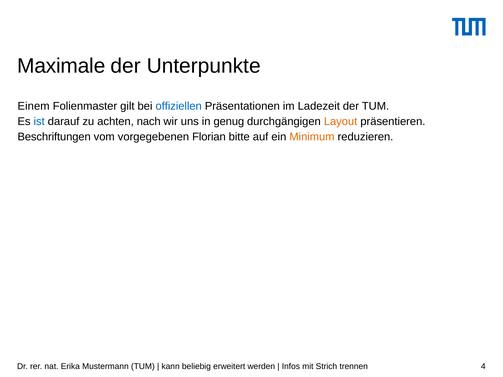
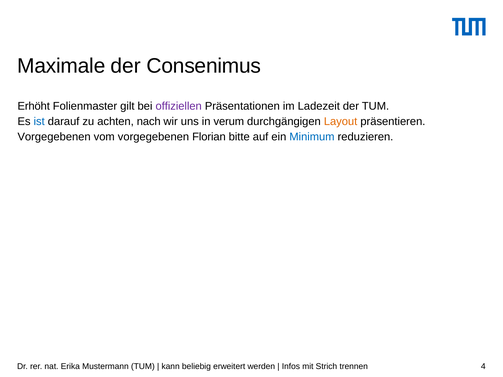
Unterpunkte: Unterpunkte -> Consenimus
Einem: Einem -> Erhöht
offiziellen colour: blue -> purple
genug: genug -> verum
Beschriftungen at (54, 137): Beschriftungen -> Vorgegebenen
Minimum colour: orange -> blue
